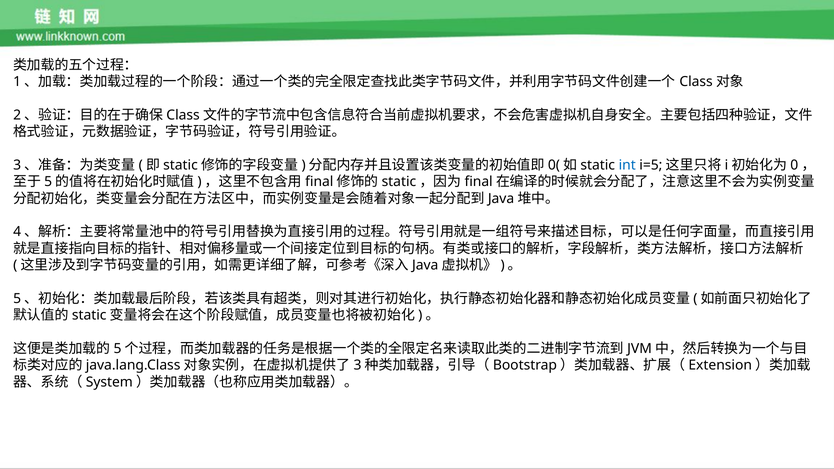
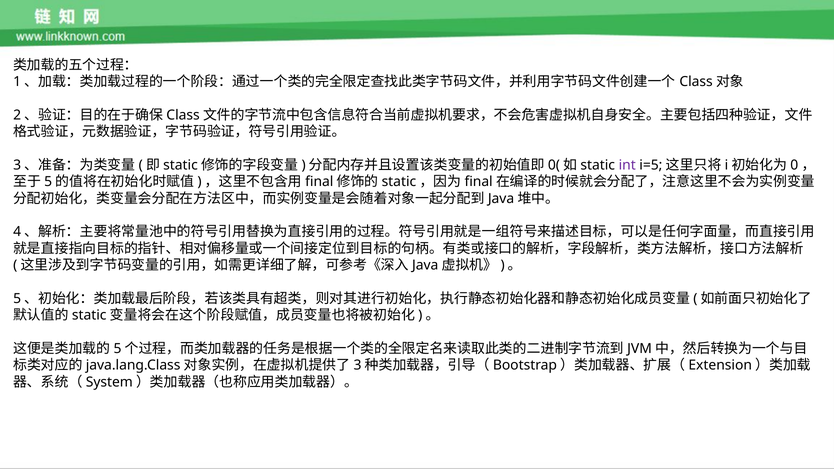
int colour: blue -> purple
